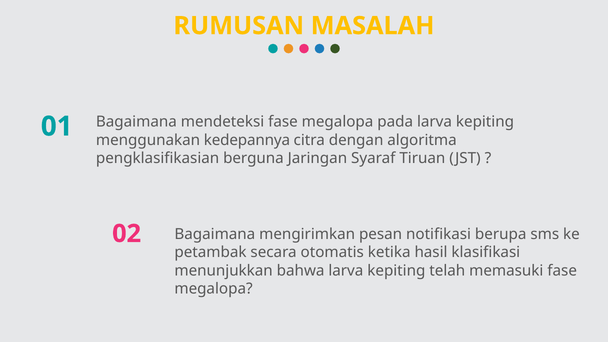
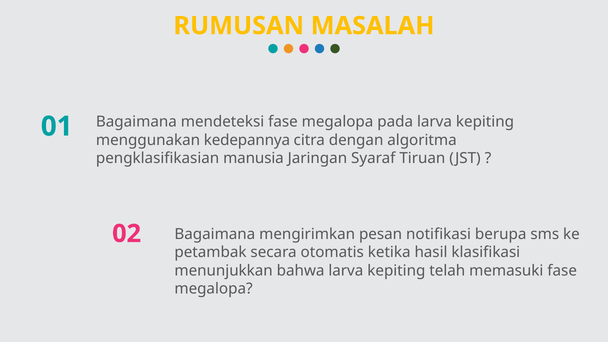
berguna: berguna -> manusia
